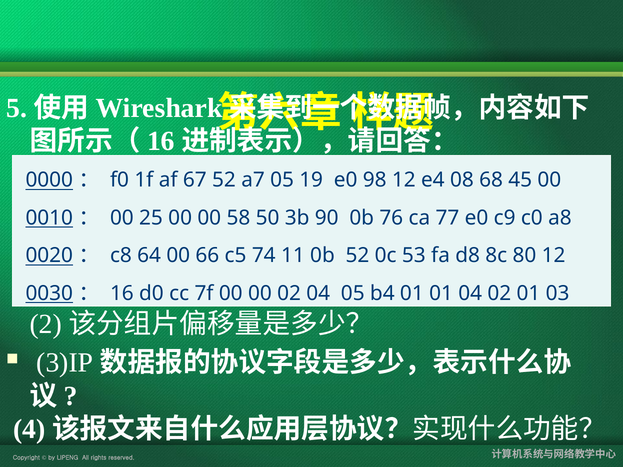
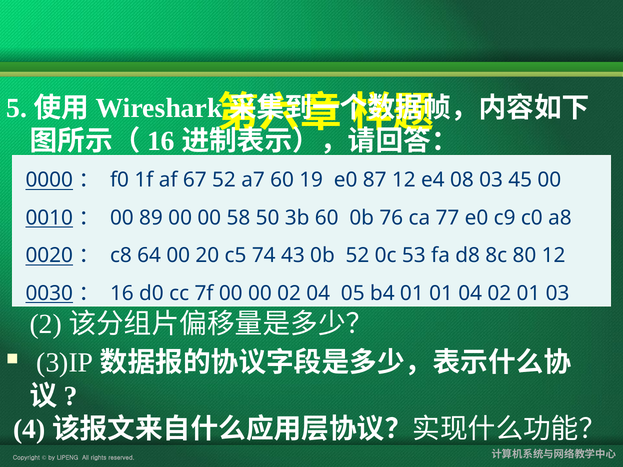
a7 05: 05 -> 60
98: 98 -> 87
08 68: 68 -> 03
25: 25 -> 89
3b 90: 90 -> 60
66: 66 -> 20
11: 11 -> 43
